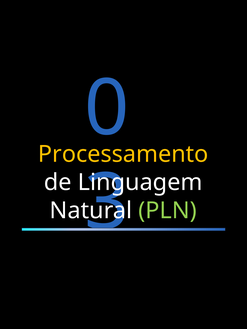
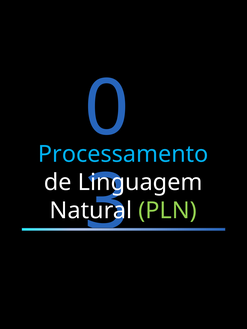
Processamento colour: yellow -> light blue
